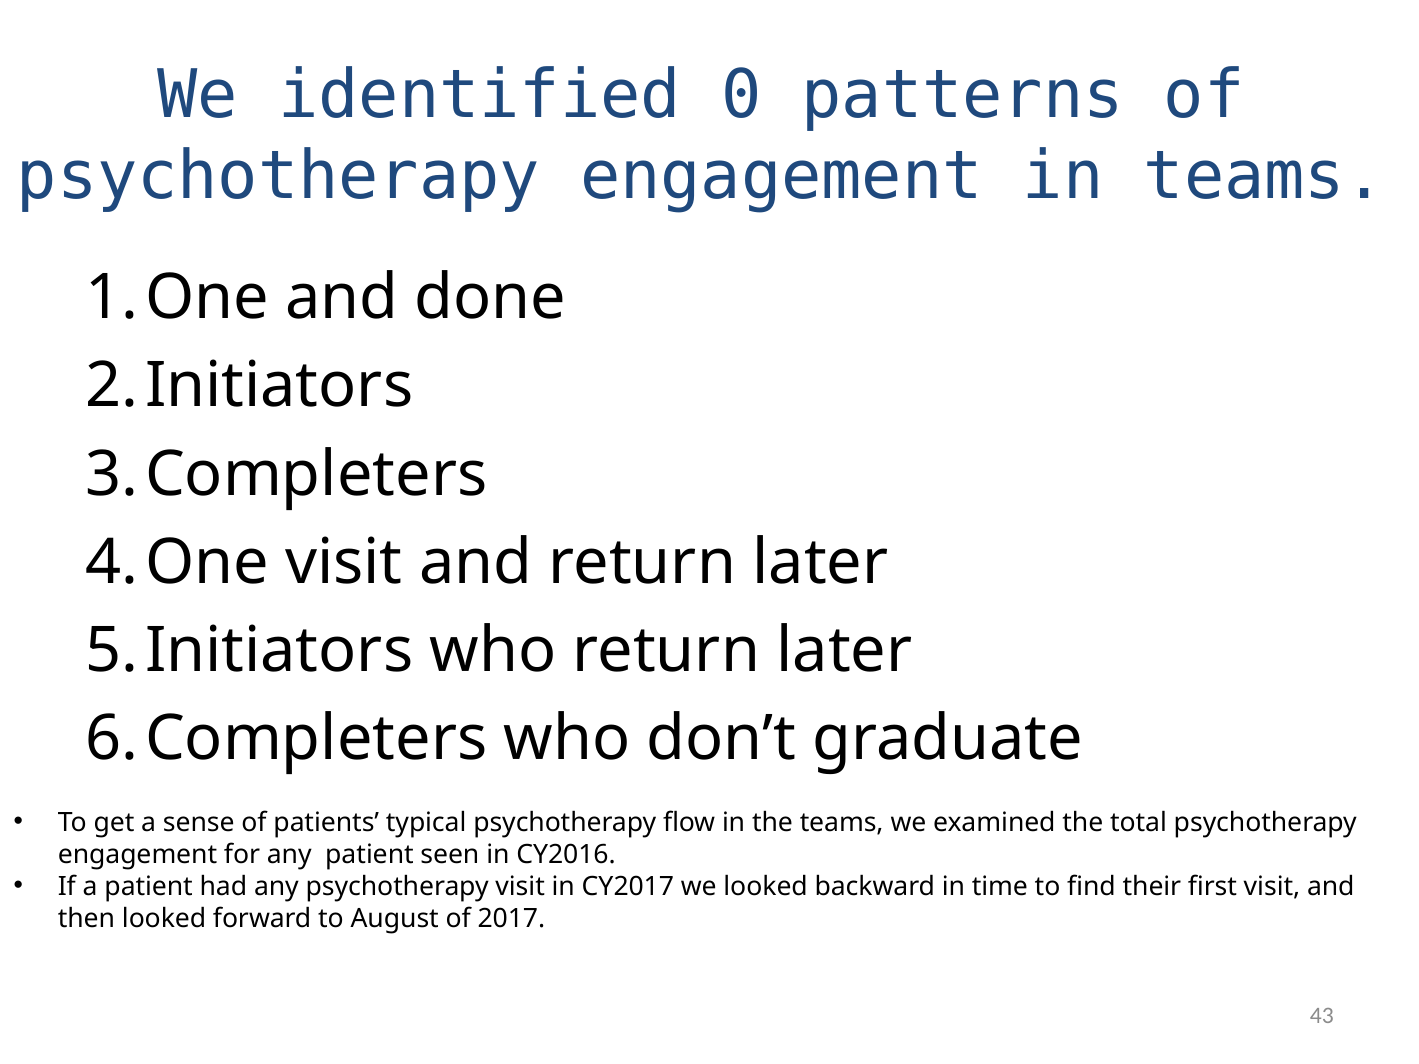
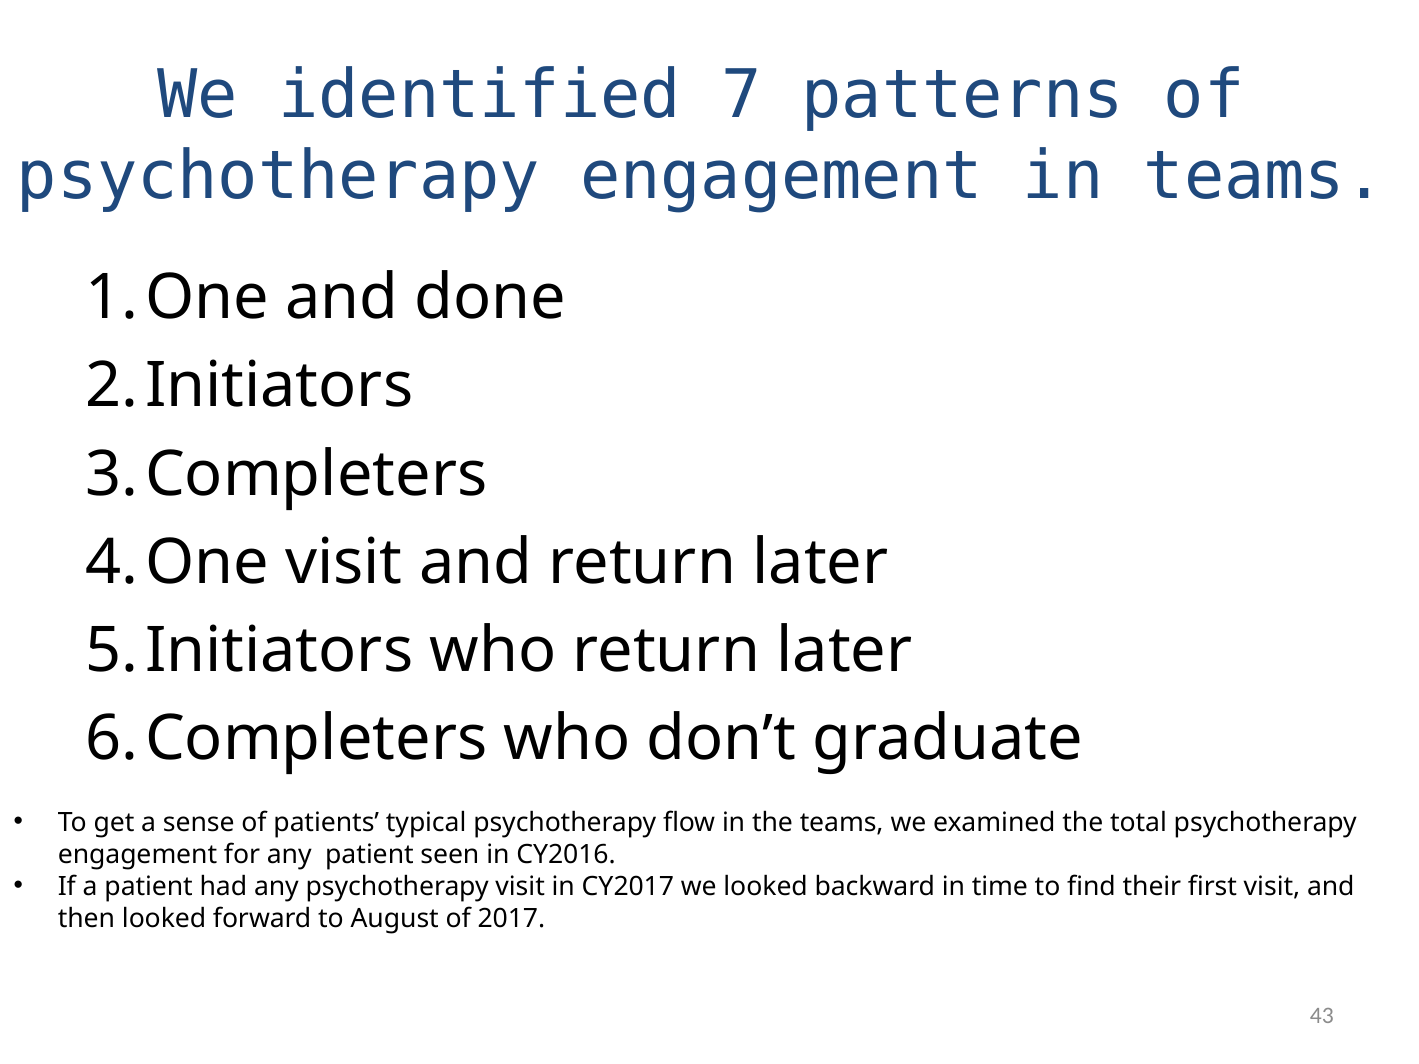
0: 0 -> 7
